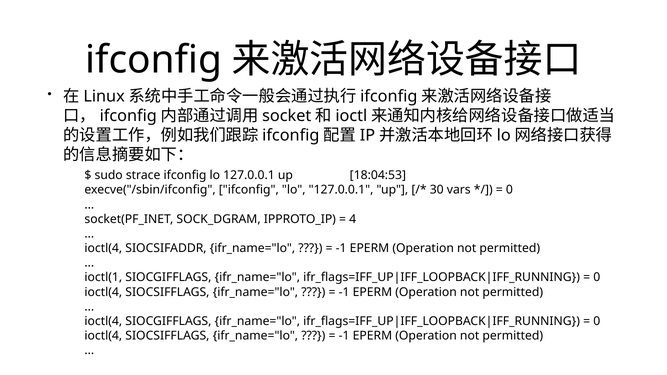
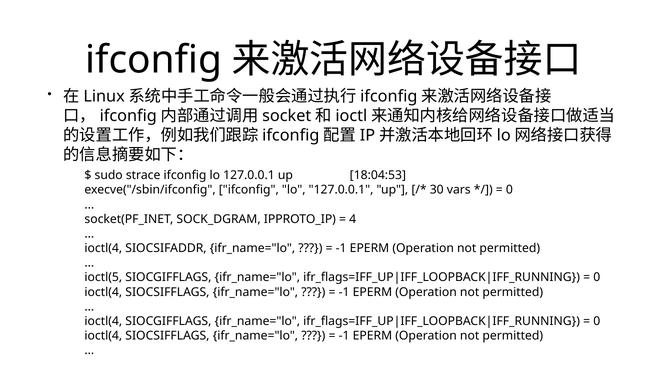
ioctl(1: ioctl(1 -> ioctl(5
